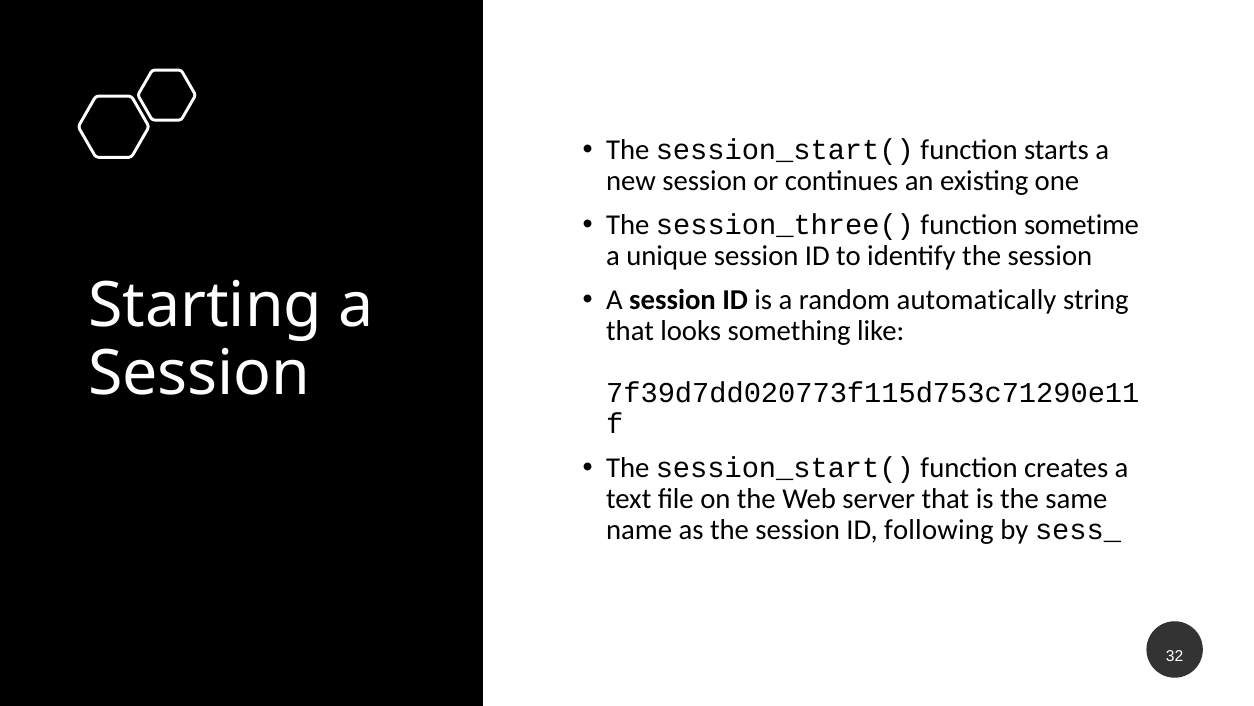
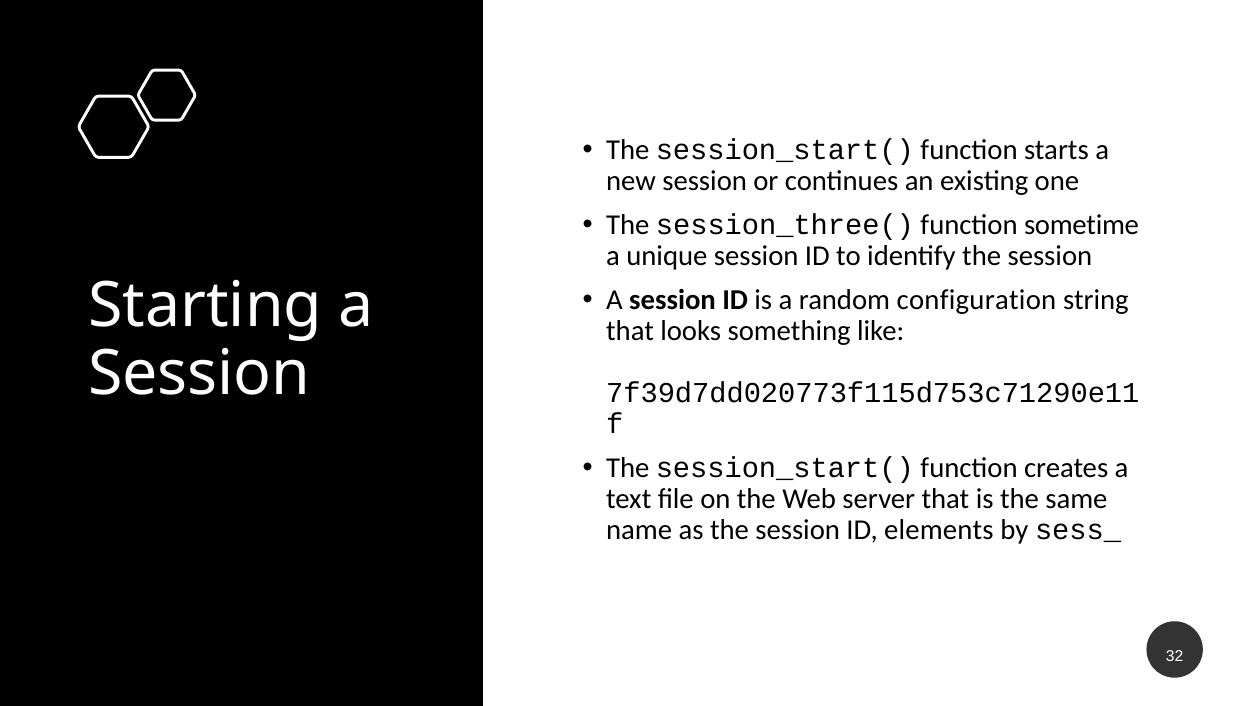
automatically: automatically -> configuration
following: following -> elements
